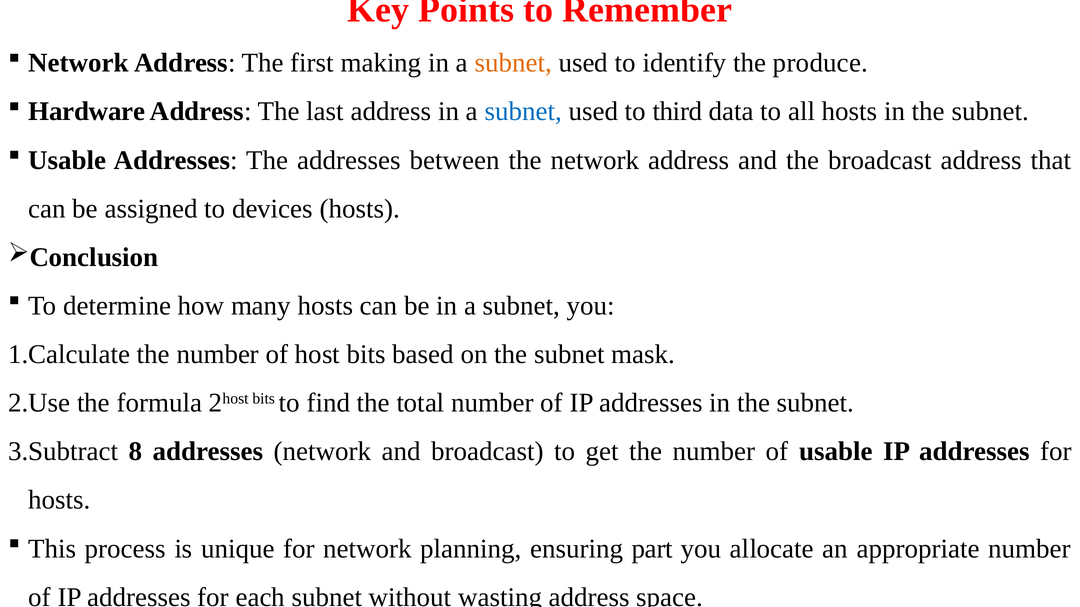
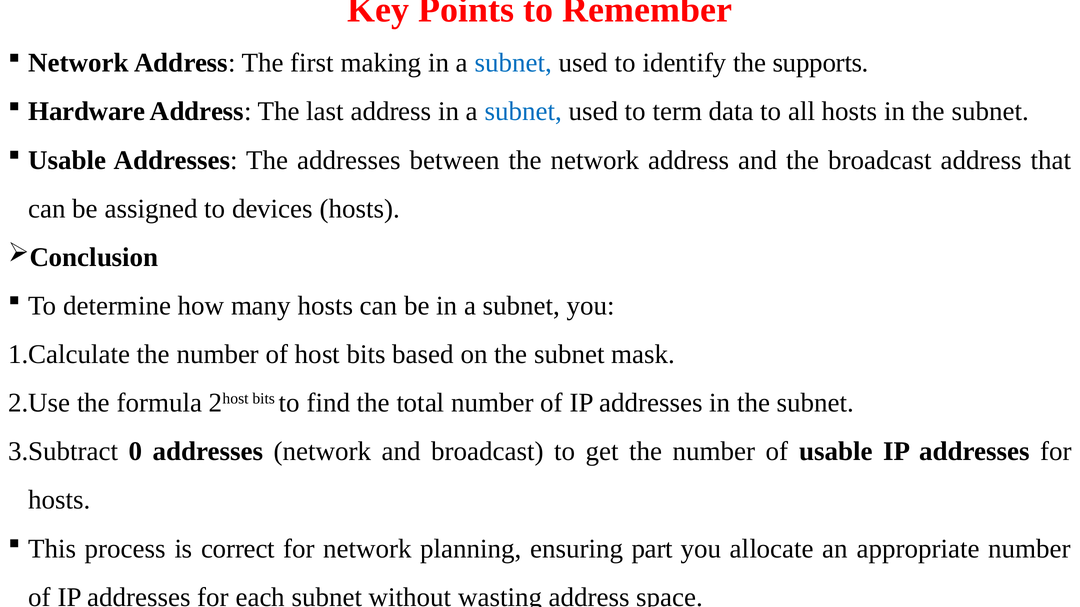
subnet at (513, 63) colour: orange -> blue
produce: produce -> supports
third: third -> term
8: 8 -> 0
unique: unique -> correct
